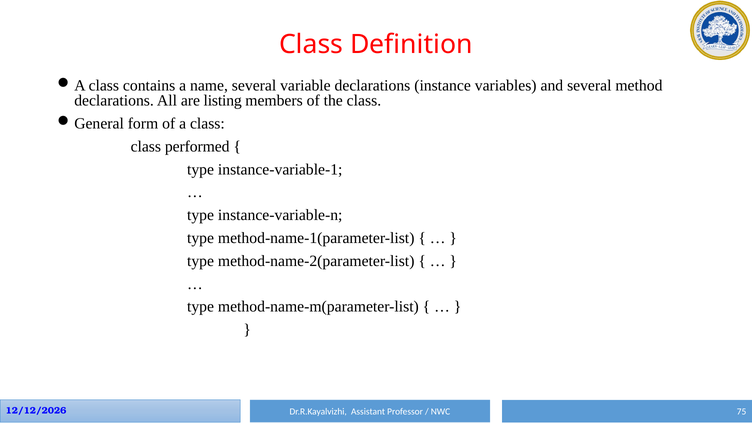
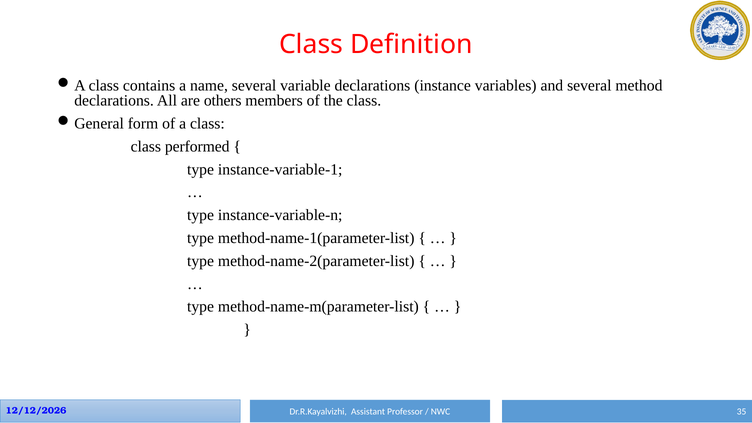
listing: listing -> others
75: 75 -> 35
